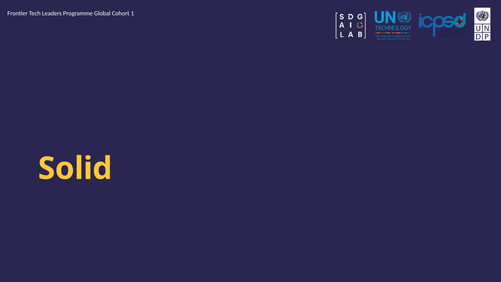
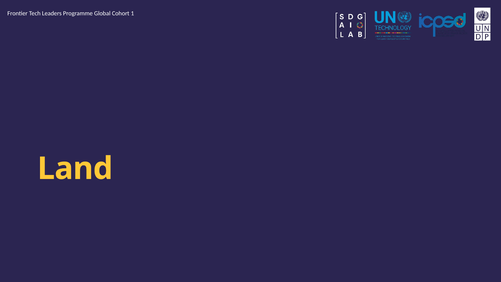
Solid: Solid -> Land
